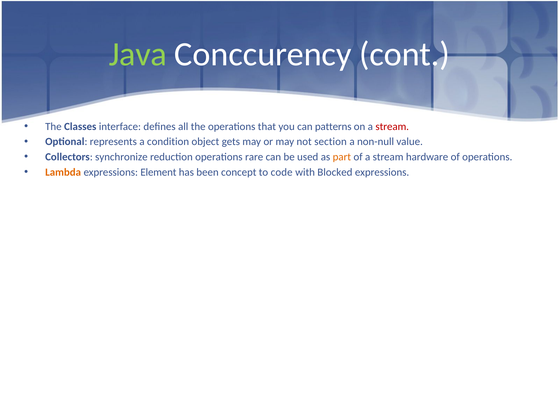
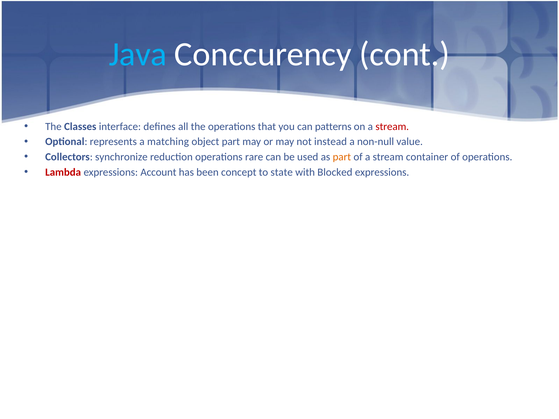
Java colour: light green -> light blue
condition: condition -> matching
object gets: gets -> part
section: section -> instead
hardware: hardware -> container
Lambda colour: orange -> red
Element: Element -> Account
code: code -> state
